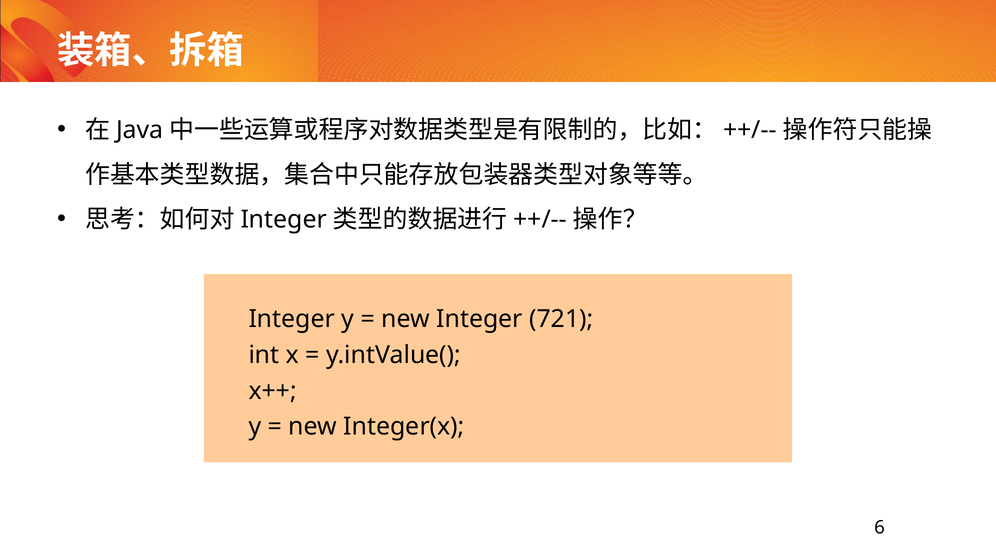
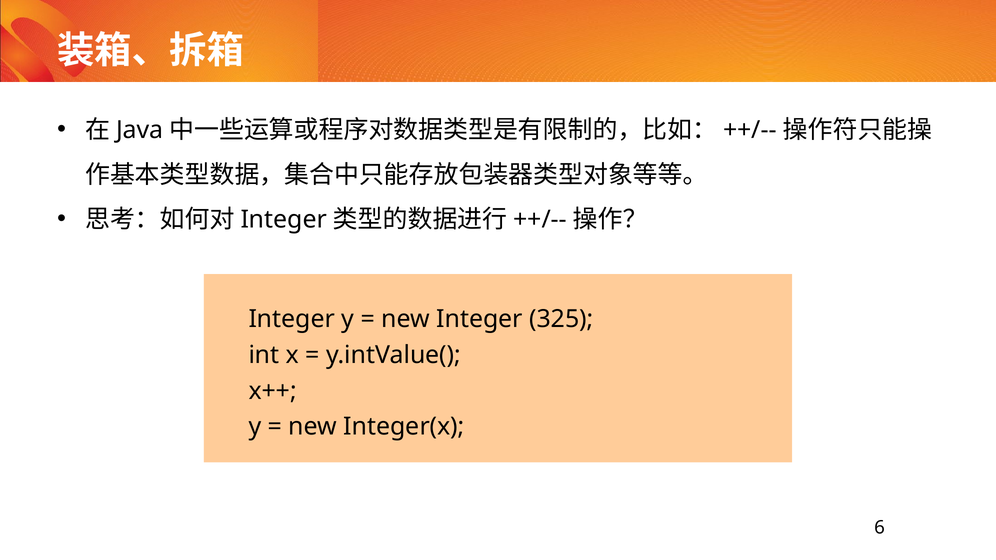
721: 721 -> 325
